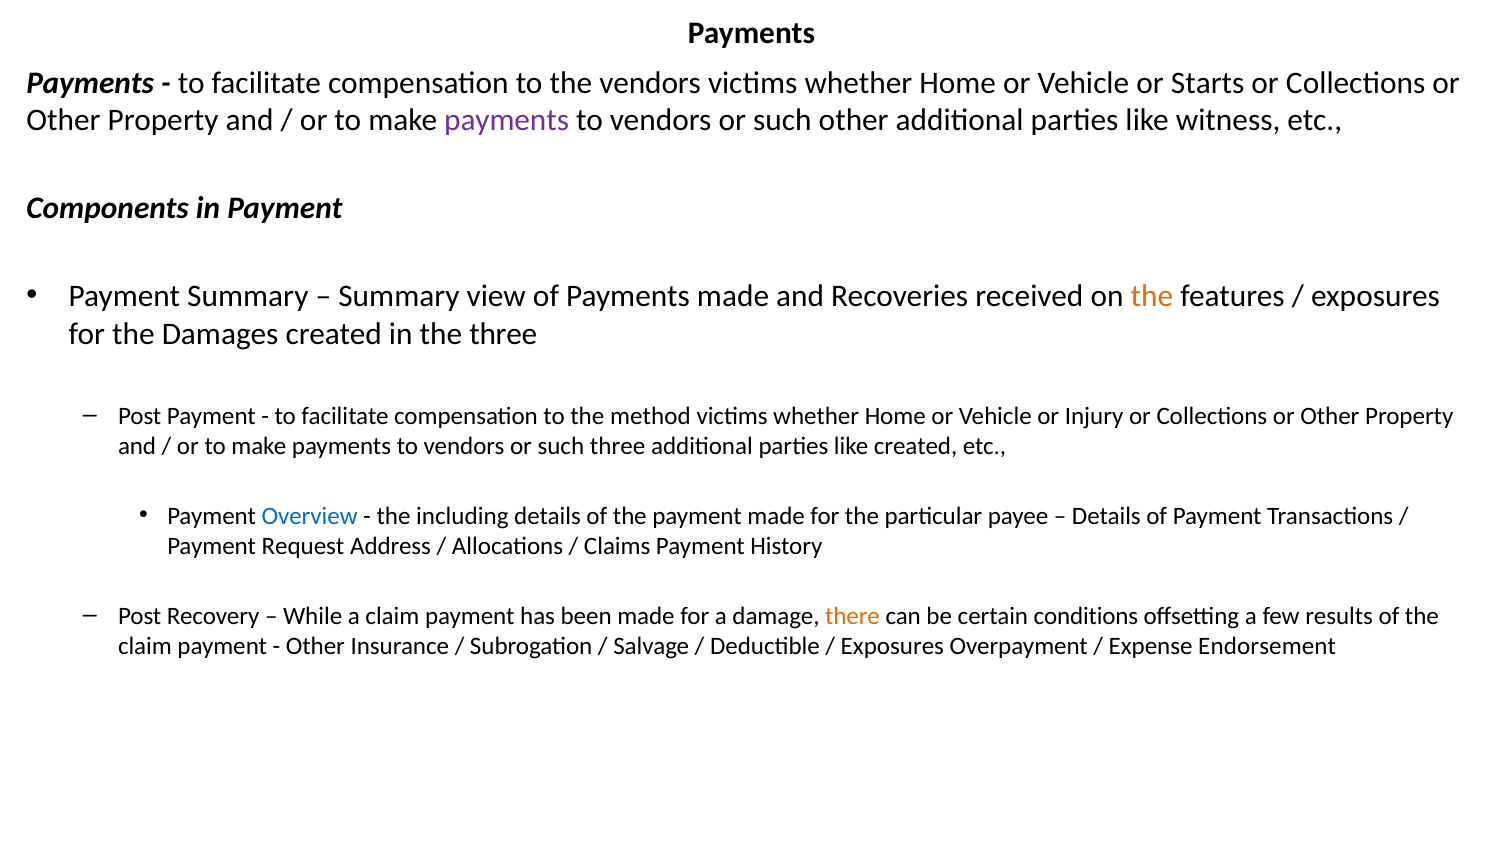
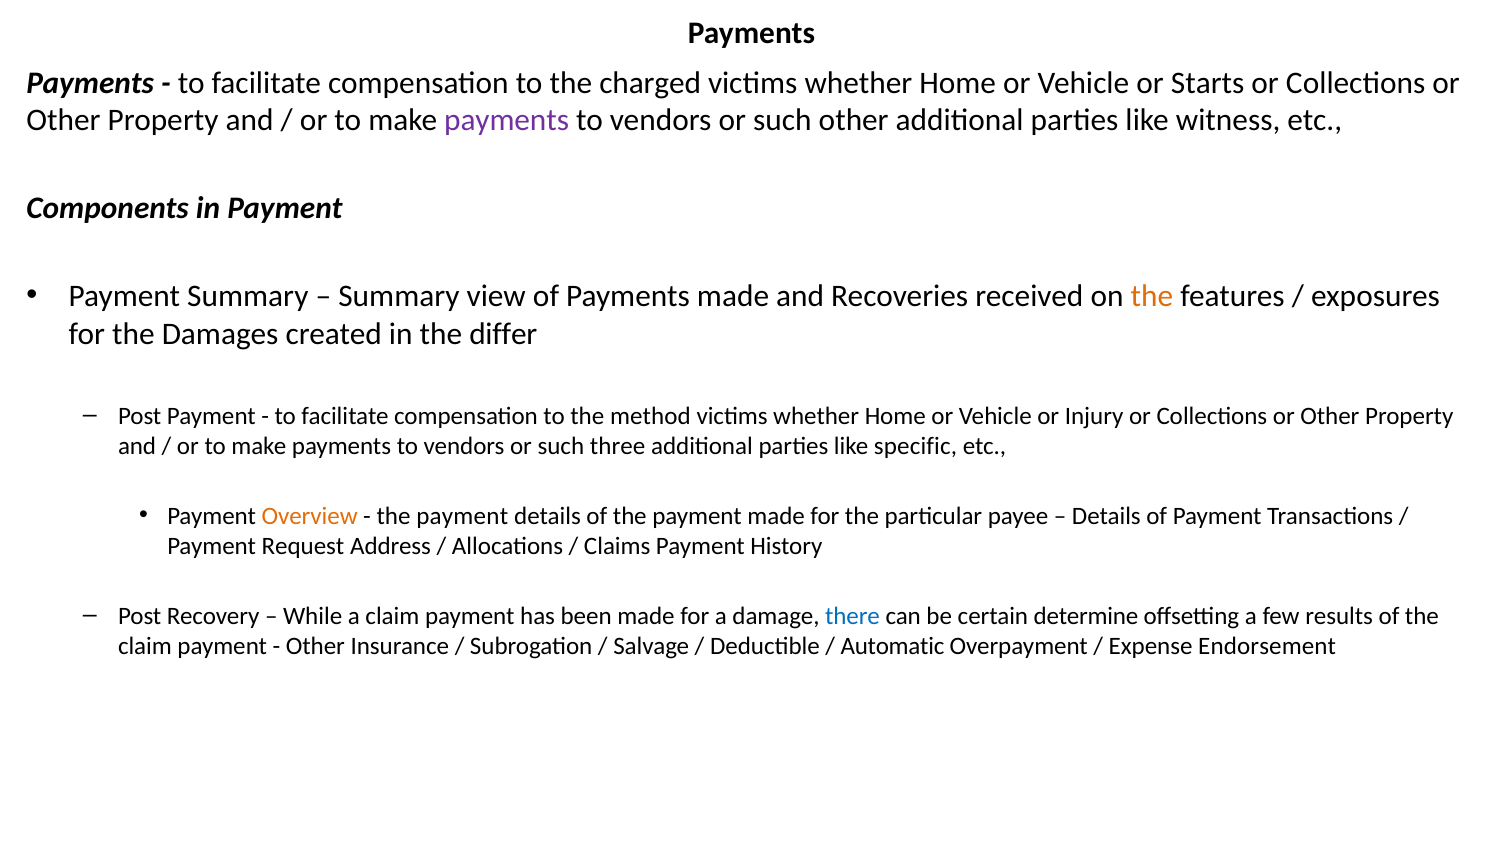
the vendors: vendors -> charged
the three: three -> differ
like created: created -> specific
Overview colour: blue -> orange
including at (462, 516): including -> payment
there colour: orange -> blue
conditions: conditions -> determine
Exposures at (892, 646): Exposures -> Automatic
